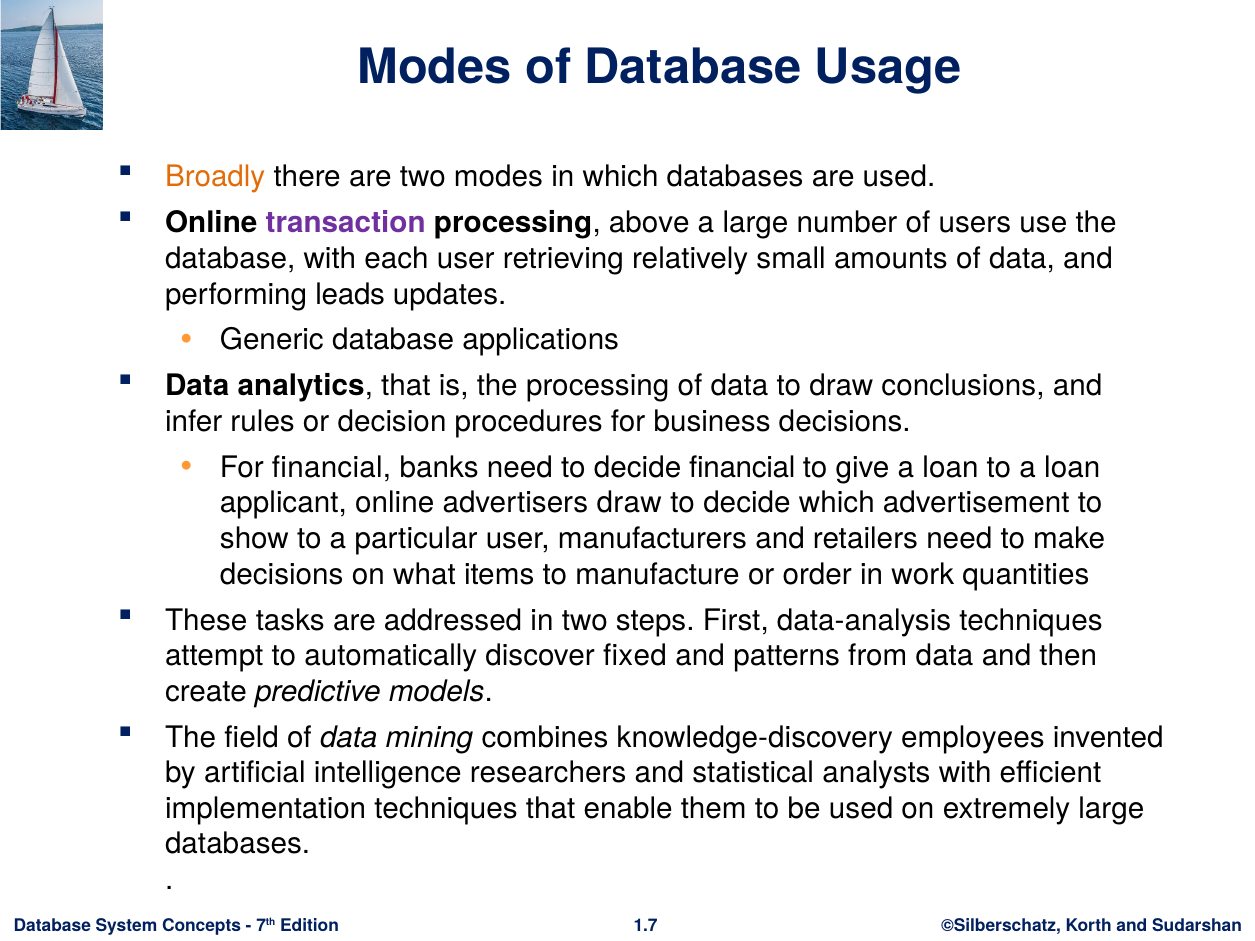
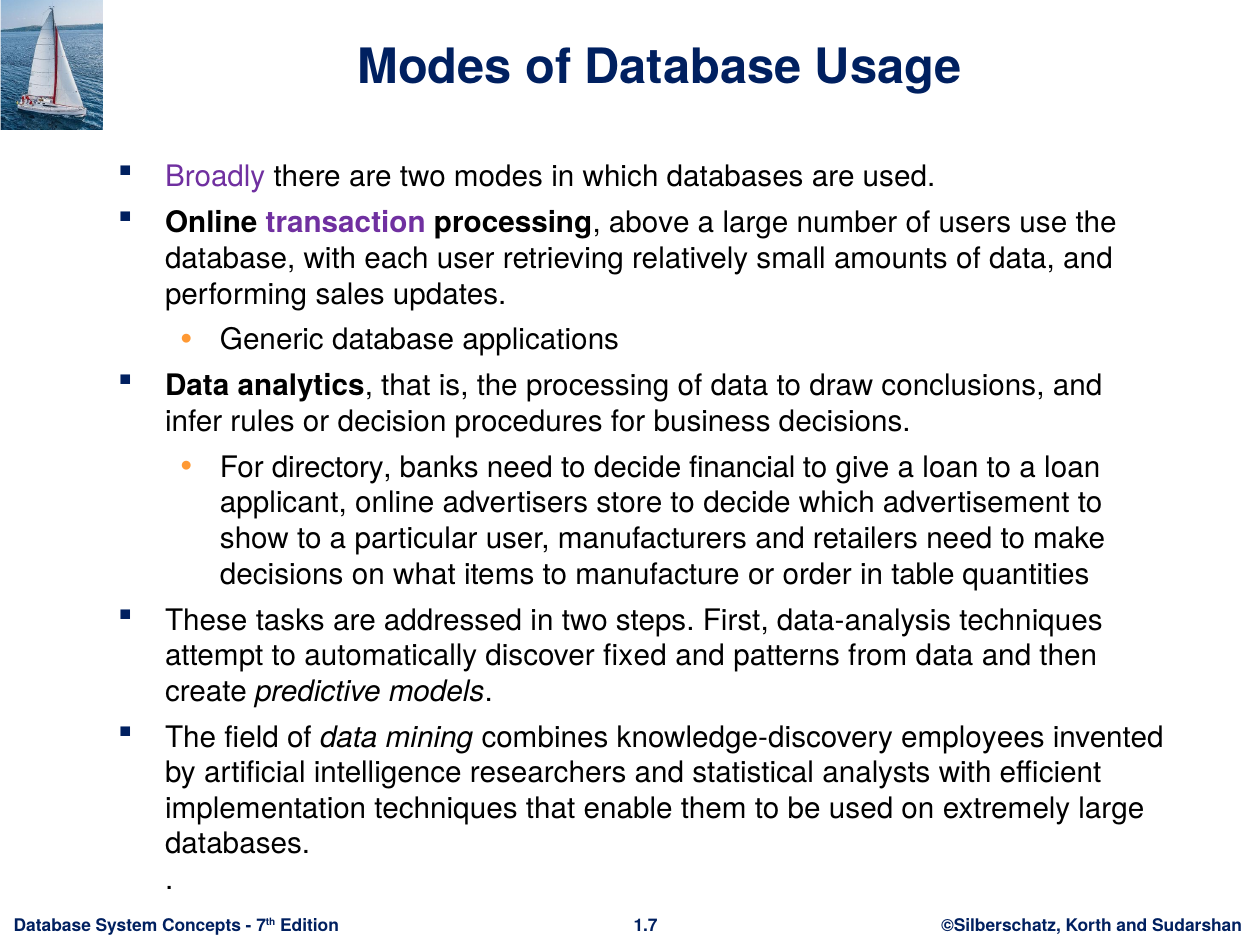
Broadly colour: orange -> purple
leads: leads -> sales
For financial: financial -> directory
advertisers draw: draw -> store
work: work -> table
